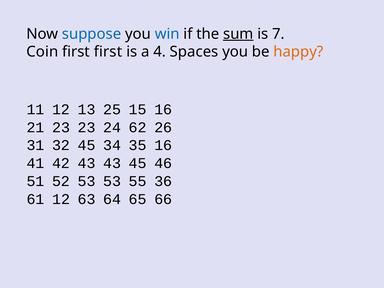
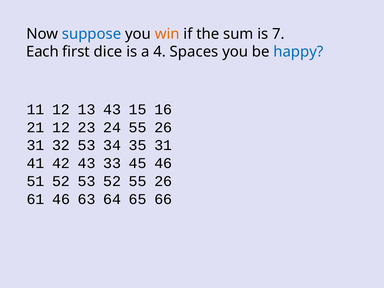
win colour: blue -> orange
sum underline: present -> none
Coin: Coin -> Each
first first: first -> dice
happy colour: orange -> blue
13 25: 25 -> 43
21 23: 23 -> 12
24 62: 62 -> 55
32 45: 45 -> 53
35 16: 16 -> 31
43 43: 43 -> 33
53 53: 53 -> 52
36 at (163, 181): 36 -> 26
61 12: 12 -> 46
